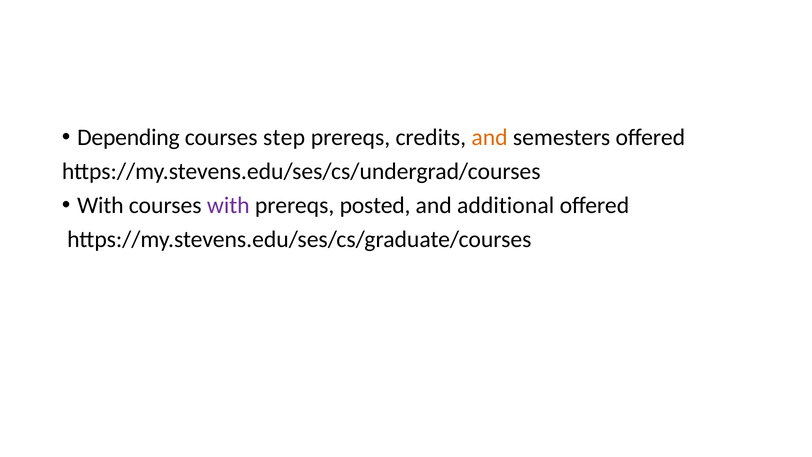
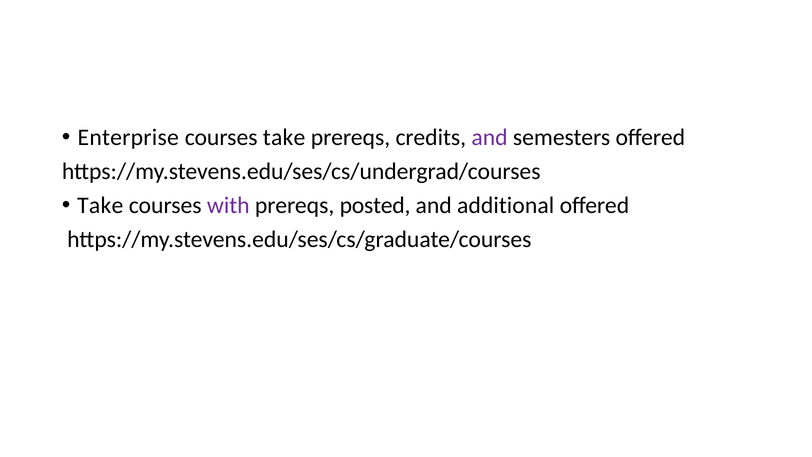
Depending: Depending -> Enterprise
courses step: step -> take
and at (490, 137) colour: orange -> purple
With at (100, 205): With -> Take
